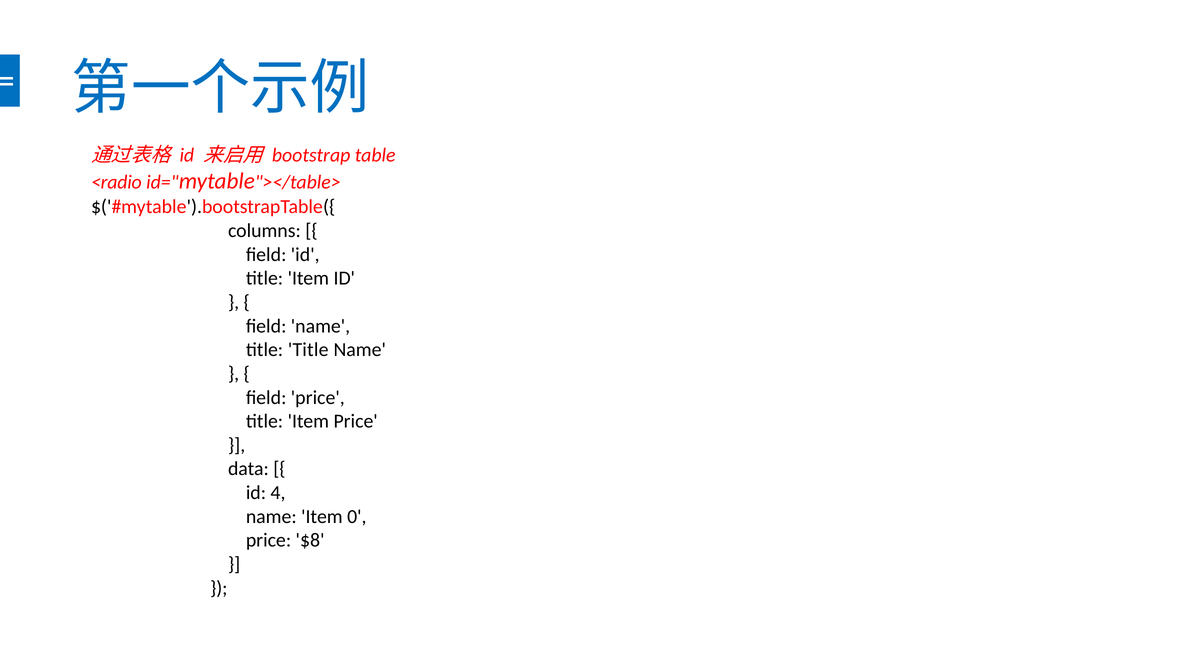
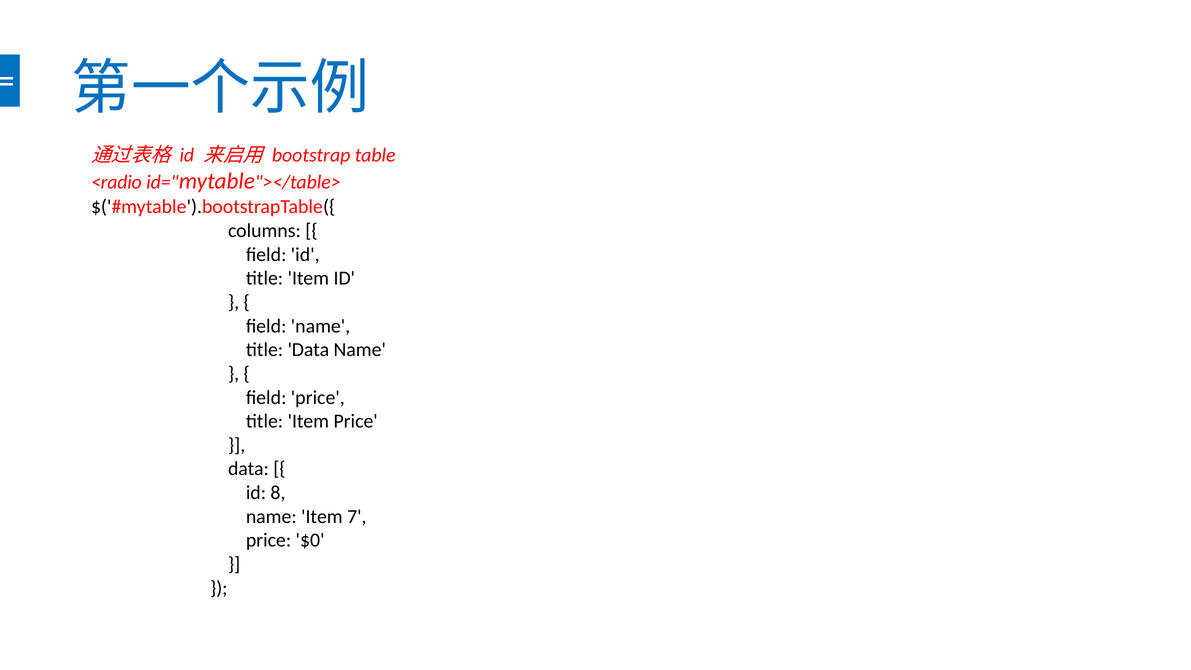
title Title: Title -> Data
4: 4 -> 8
0: 0 -> 7
$8: $8 -> $0
